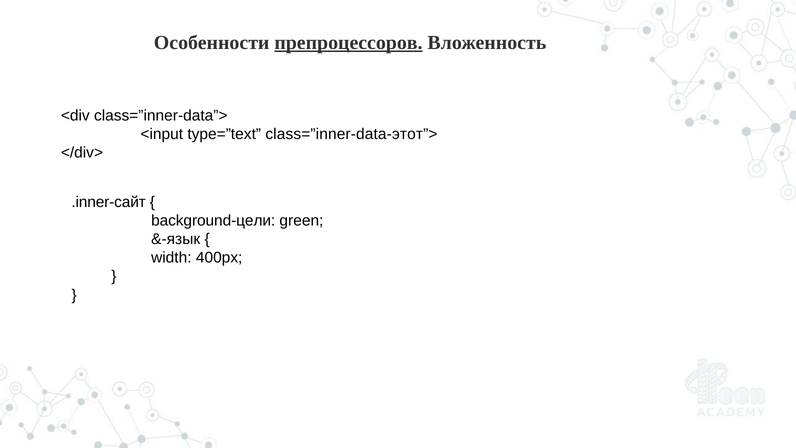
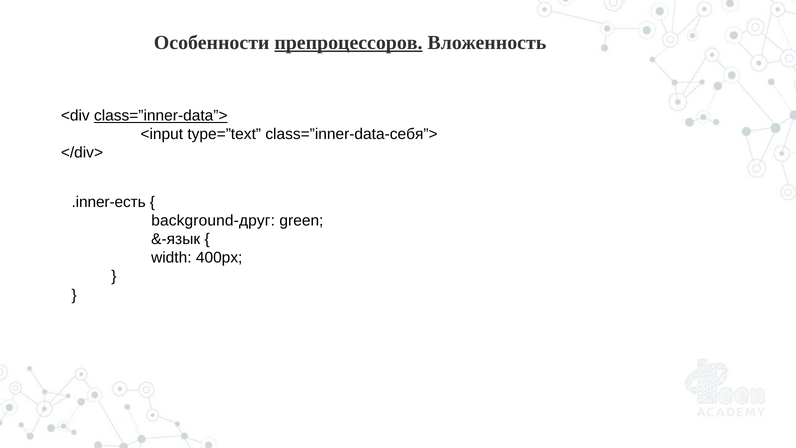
class=”inner-data”> underline: none -> present
class=”inner-data-этот”>: class=”inner-data-этот”> -> class=”inner-data-себя”>
.inner-сайт: .inner-сайт -> .inner-есть
background-цели: background-цели -> background-друг
